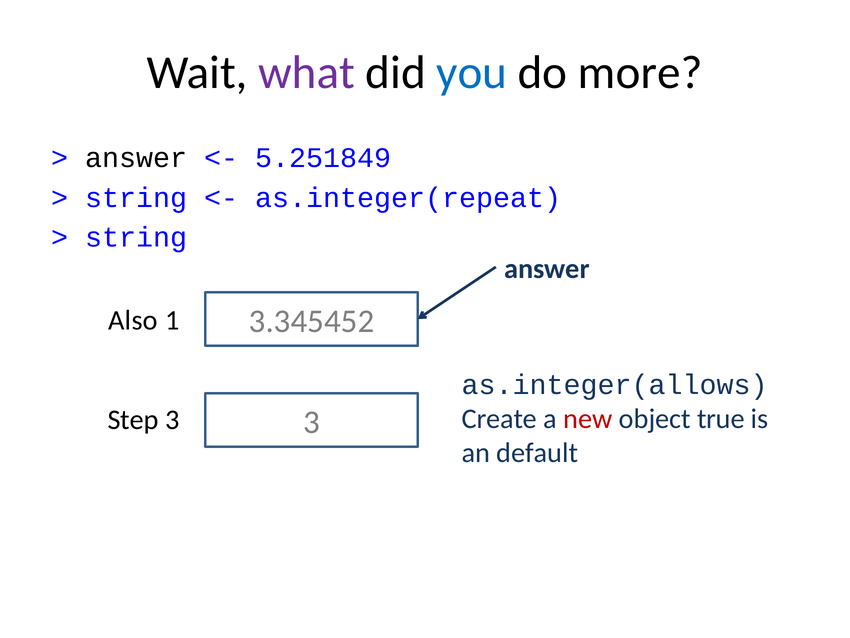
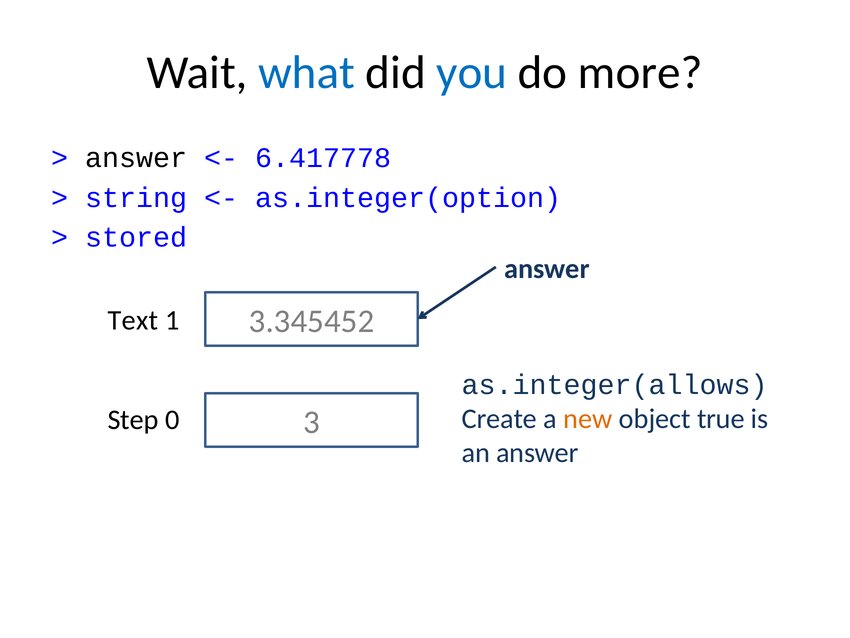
what colour: purple -> blue
5.251849: 5.251849 -> 6.417778
as.integer(repeat: as.integer(repeat -> as.integer(option
string at (136, 237): string -> stored
Also: Also -> Text
new colour: red -> orange
Step 3: 3 -> 0
an default: default -> answer
